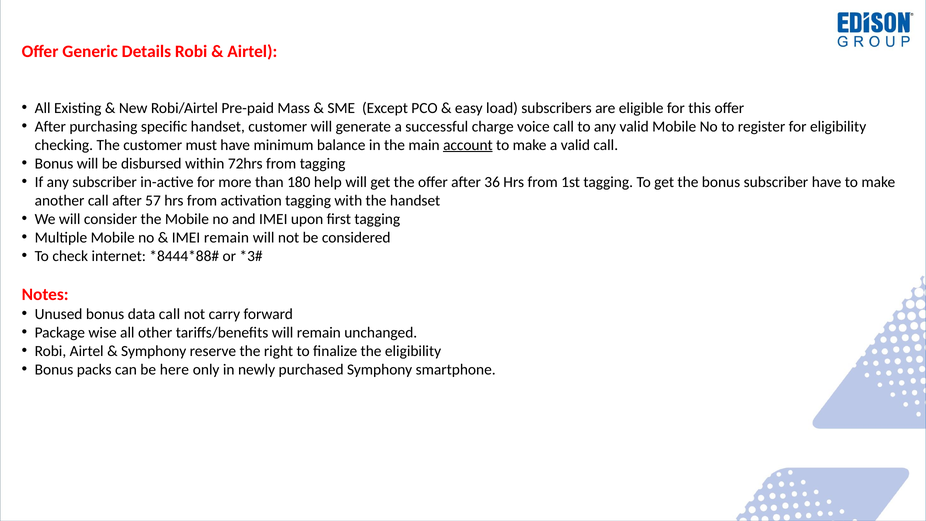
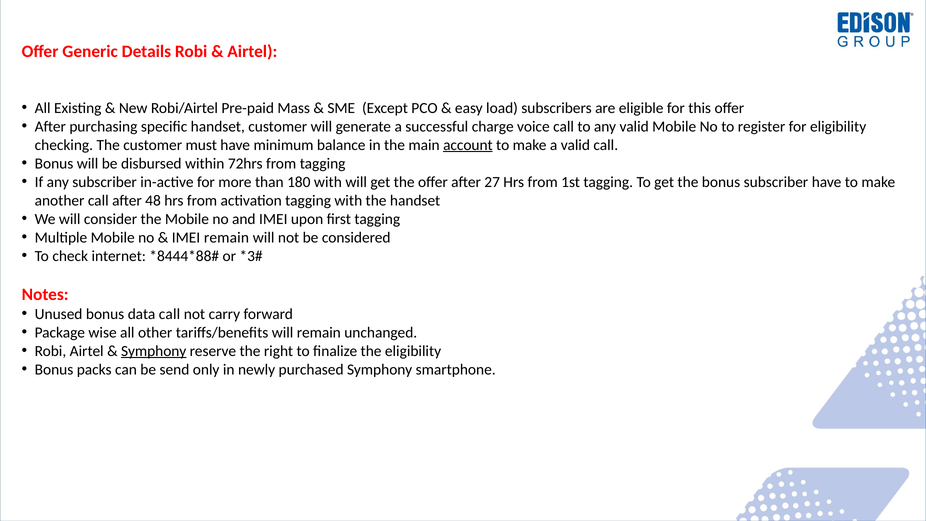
180 help: help -> with
36: 36 -> 27
57: 57 -> 48
Symphony at (154, 351) underline: none -> present
here: here -> send
